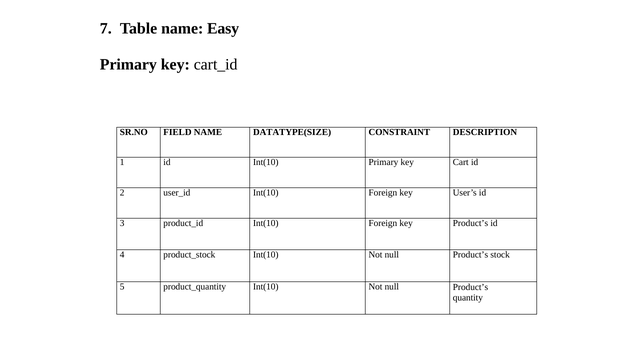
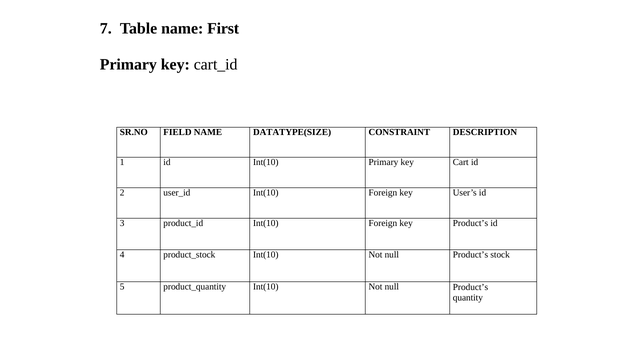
Easy: Easy -> First
